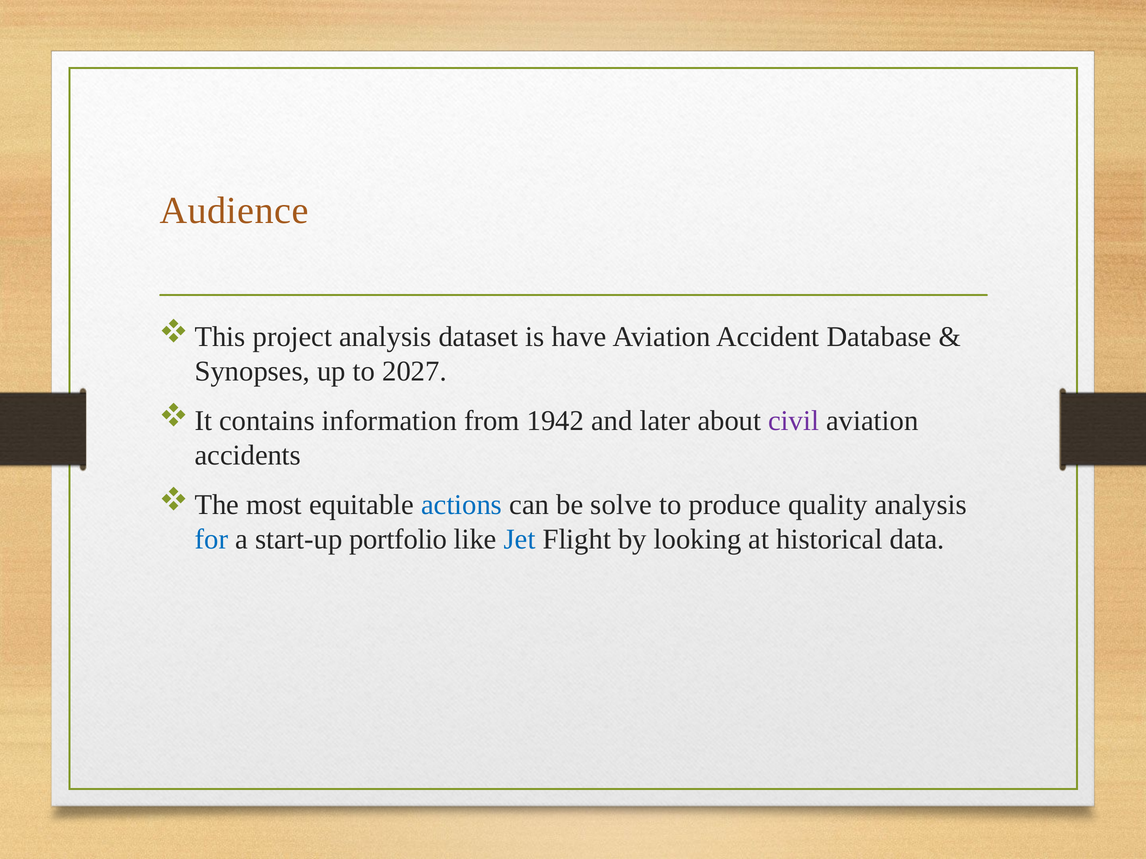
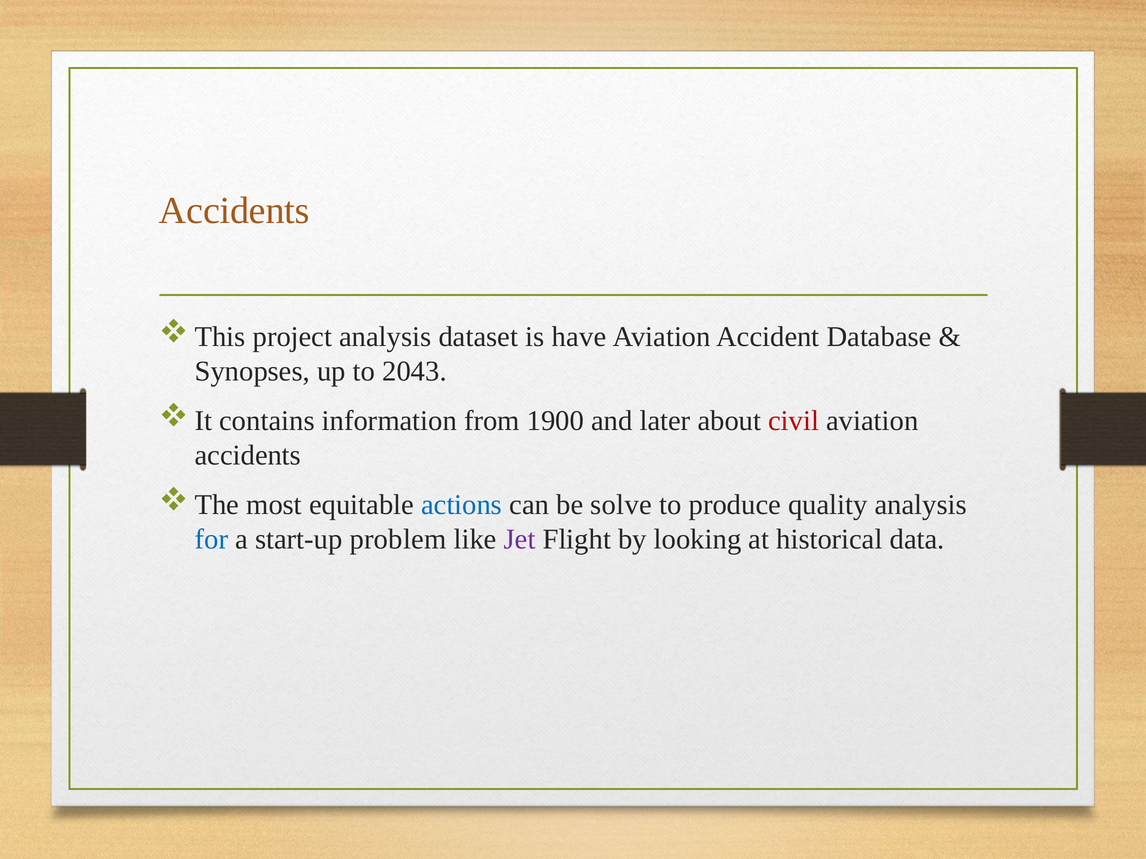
Audience at (234, 211): Audience -> Accidents
2027: 2027 -> 2043
1942: 1942 -> 1900
civil colour: purple -> red
portfolio: portfolio -> problem
Jet colour: blue -> purple
